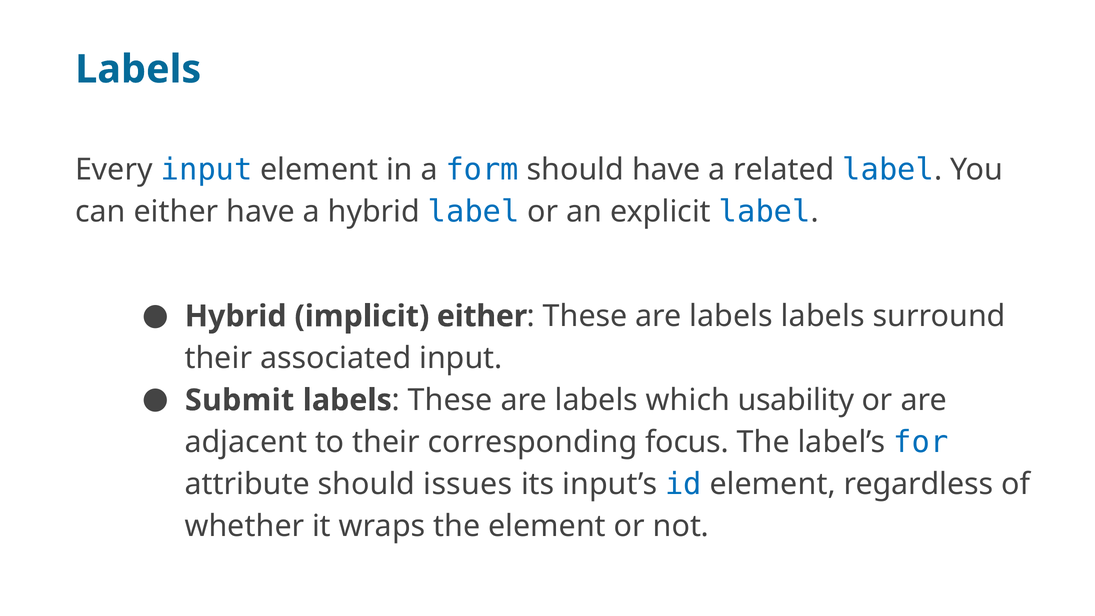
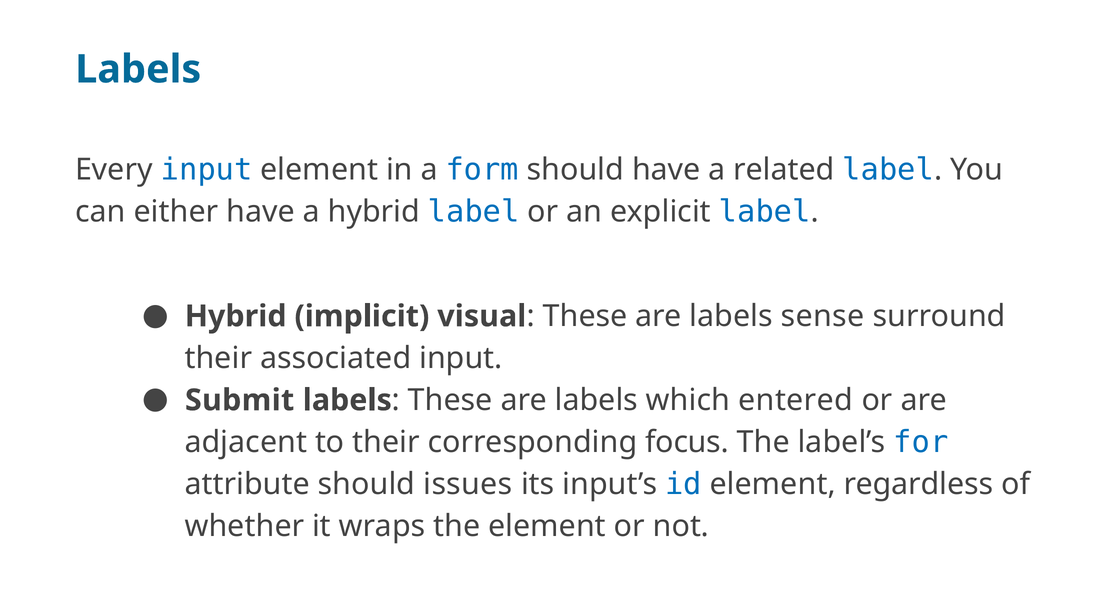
implicit either: either -> visual
labels labels: labels -> sense
usability: usability -> entered
